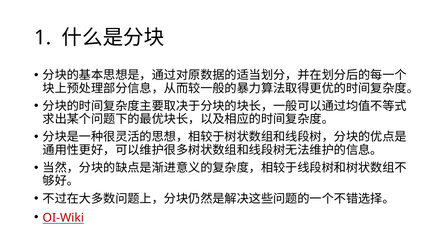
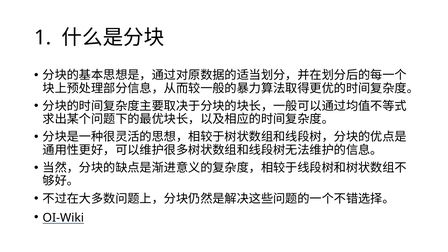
OI-Wiki colour: red -> black
